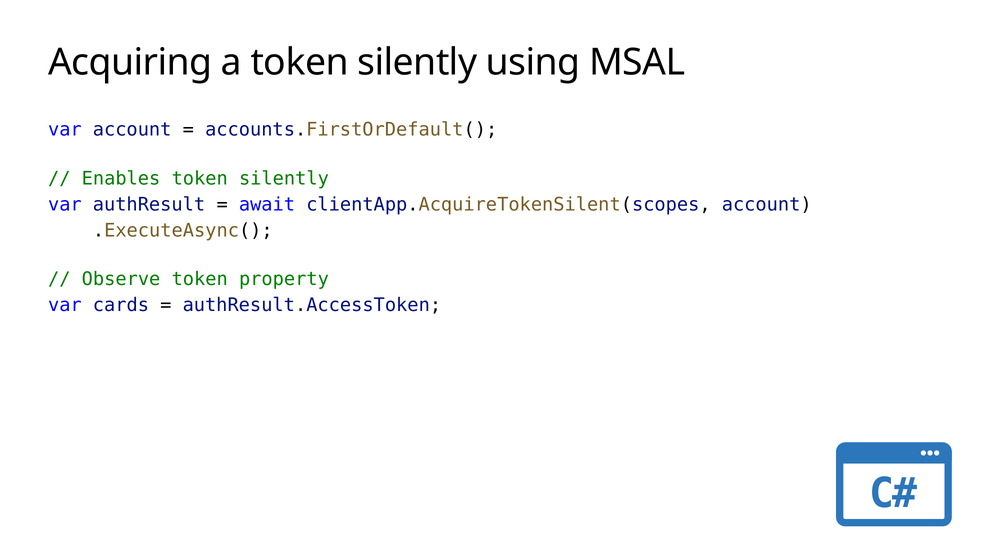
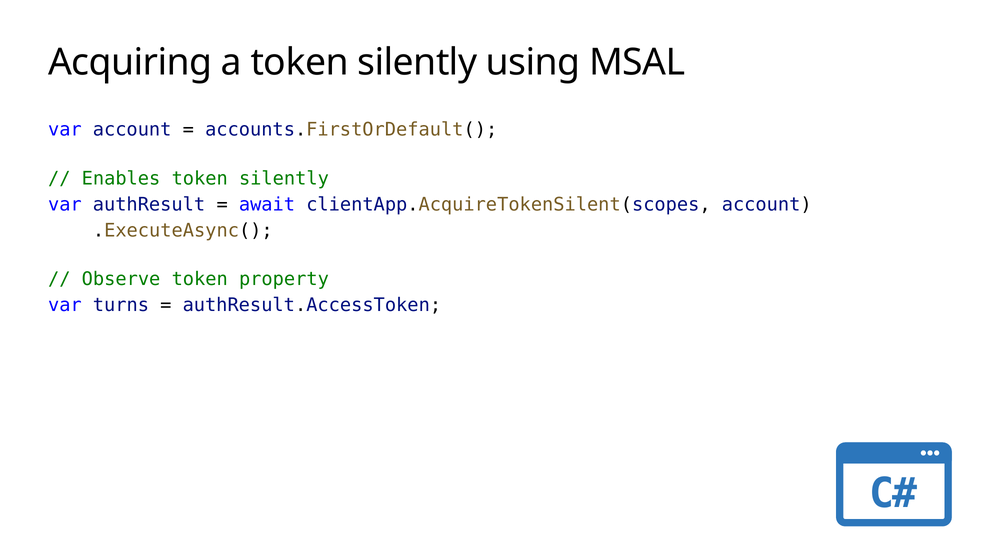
cards: cards -> turns
